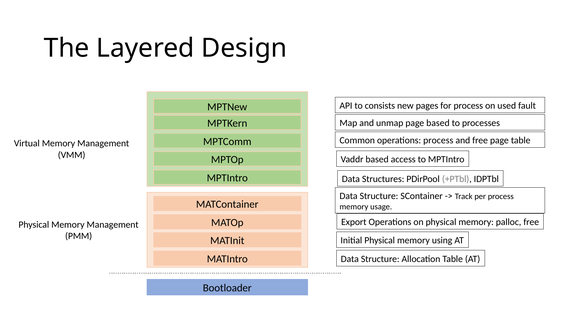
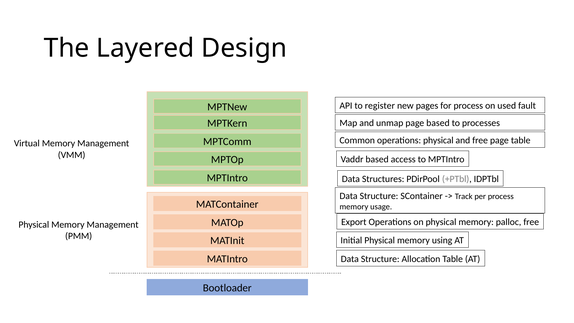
consists: consists -> register
operations process: process -> physical
